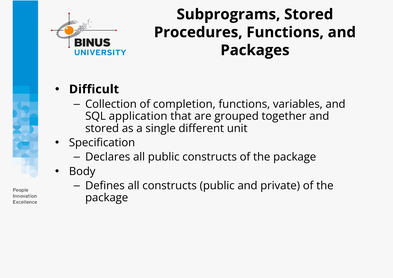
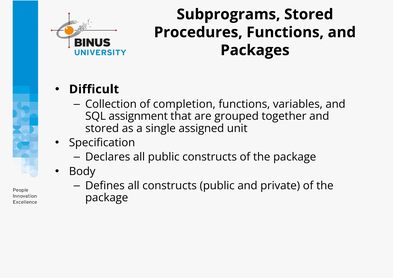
application: application -> assignment
different: different -> assigned
